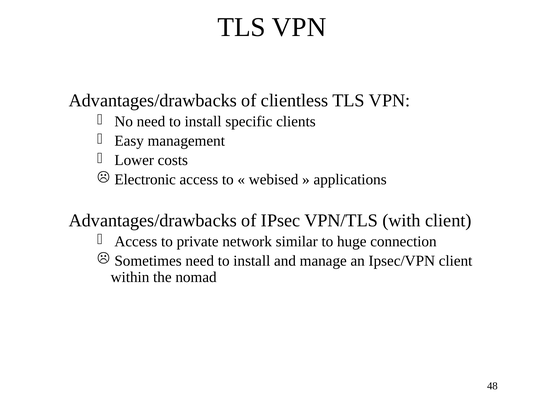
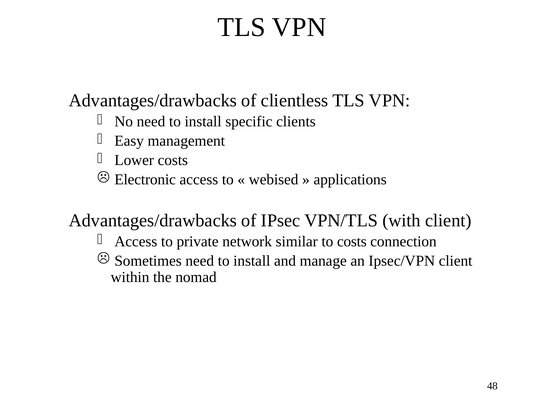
to huge: huge -> costs
